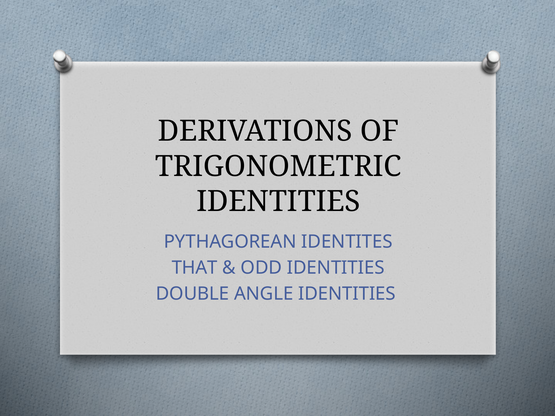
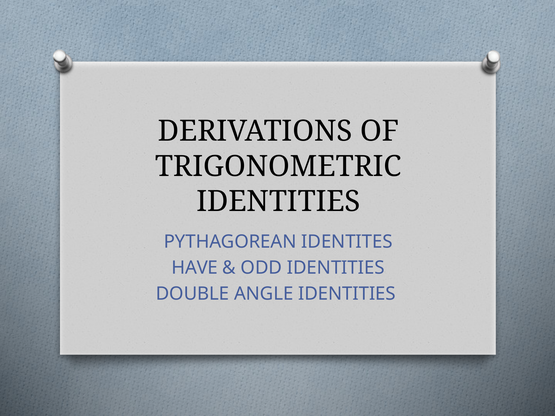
THAT: THAT -> HAVE
